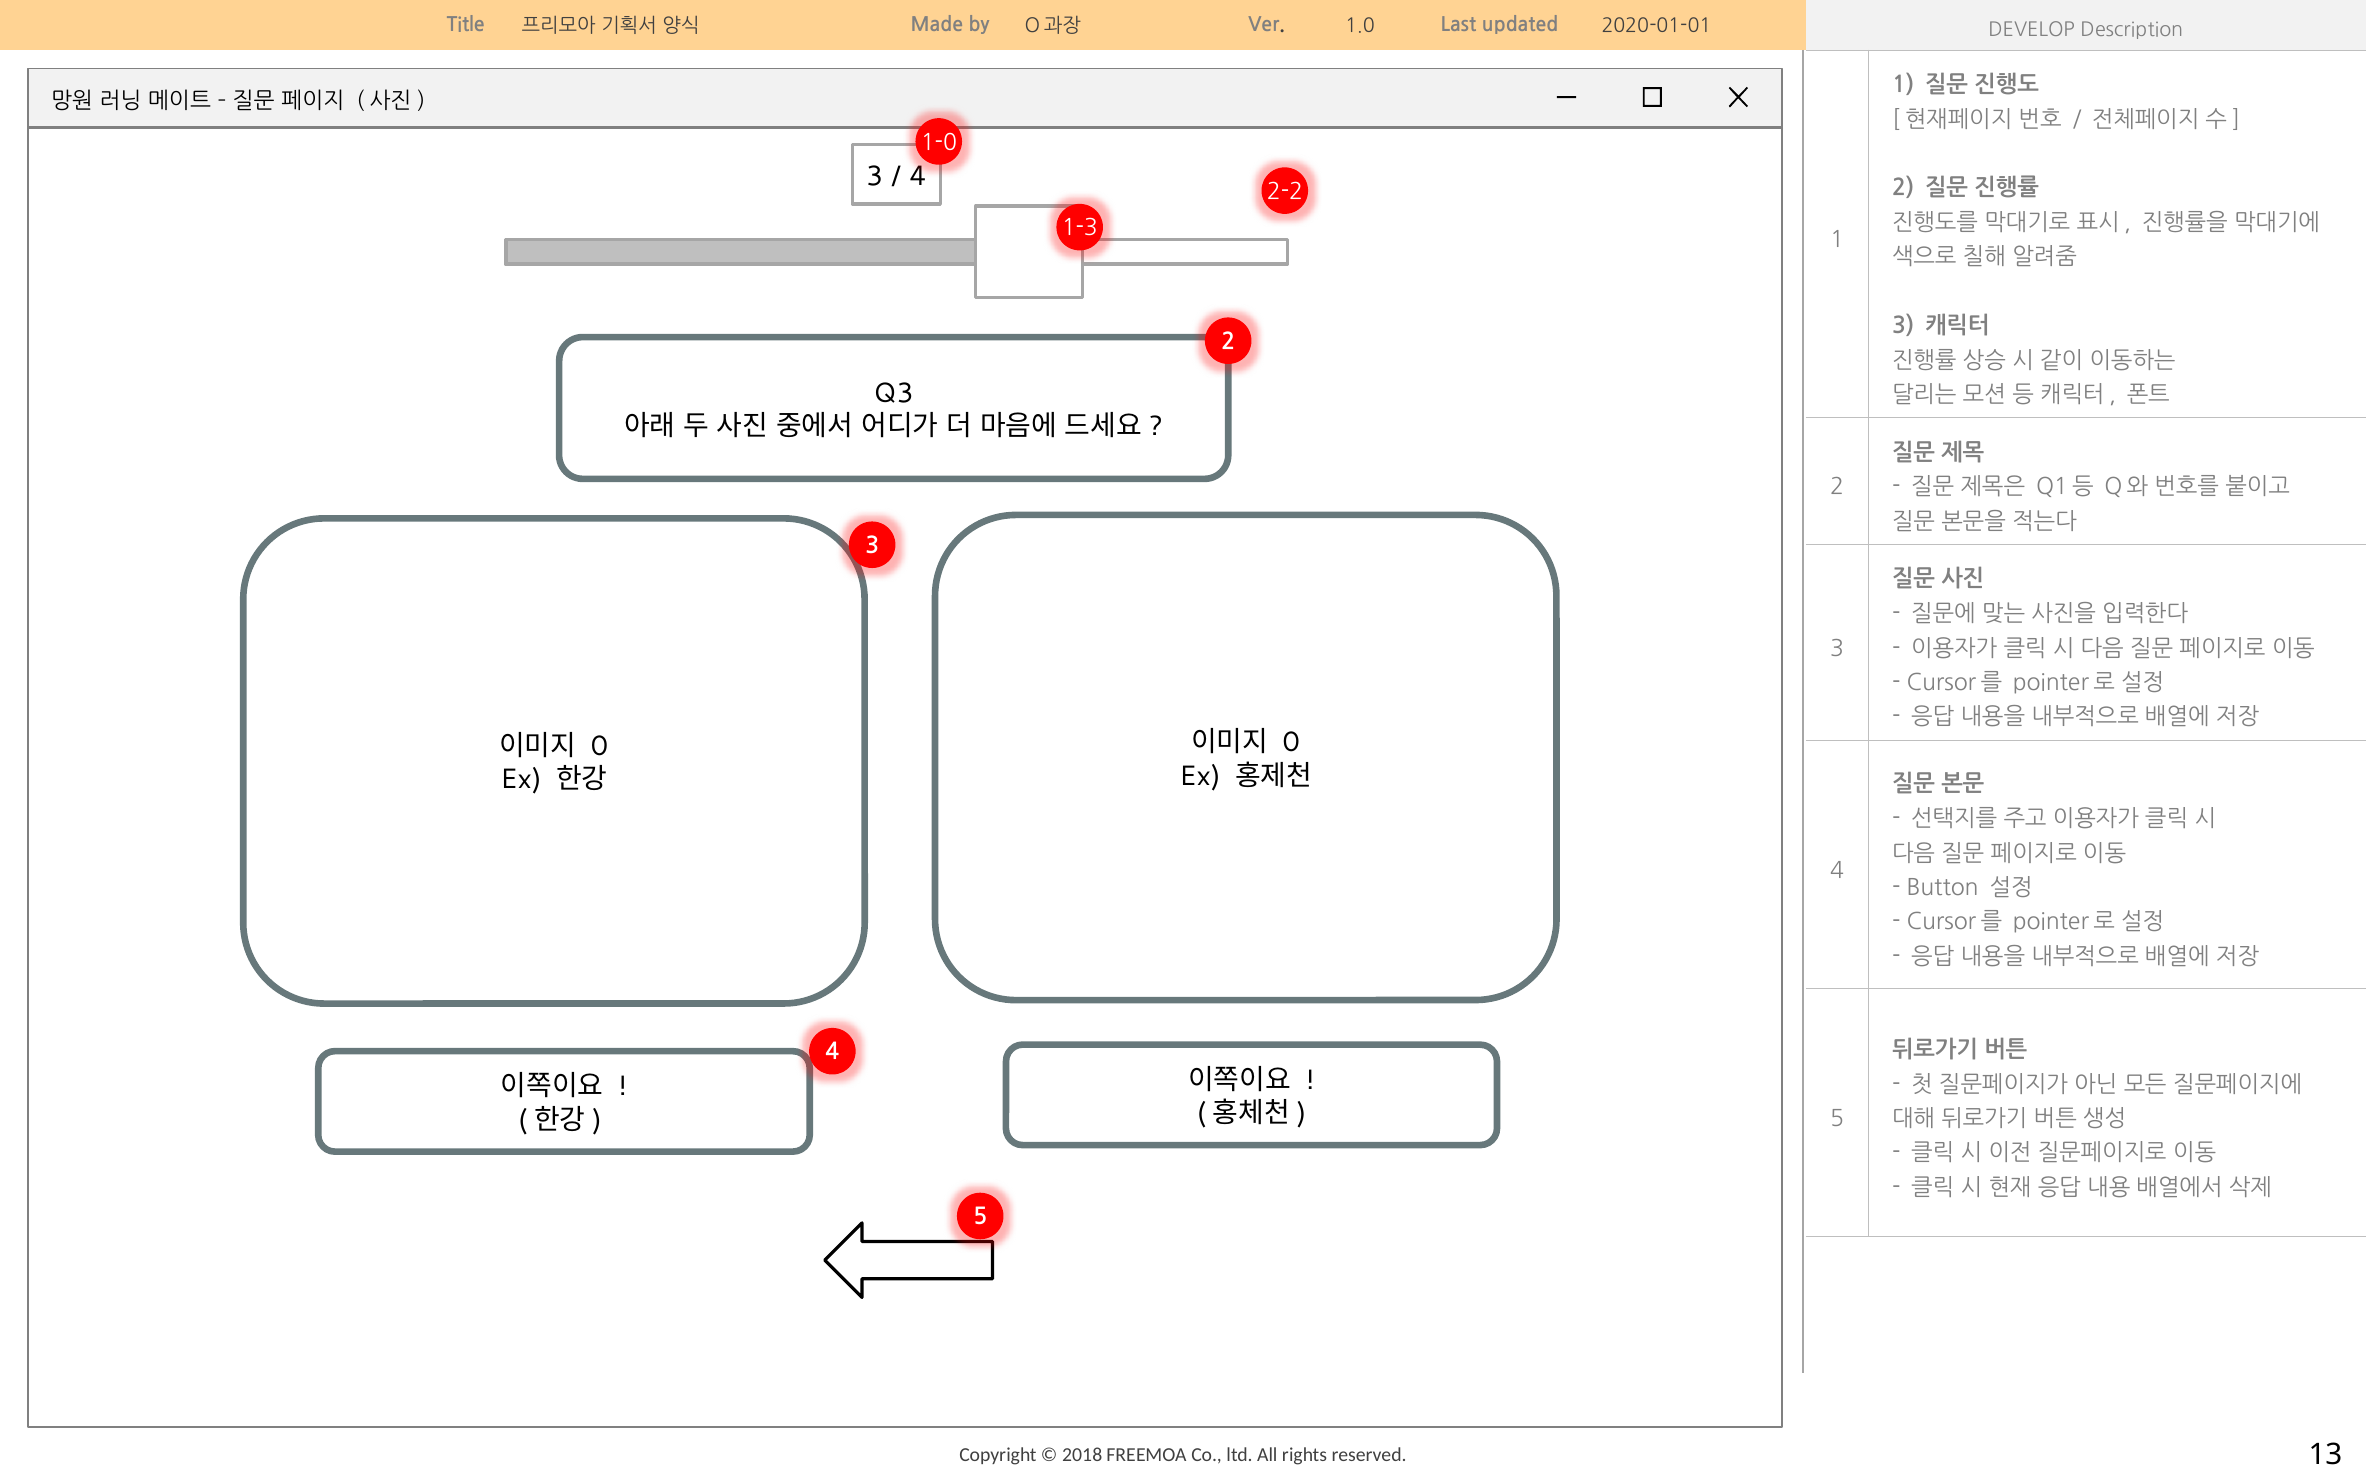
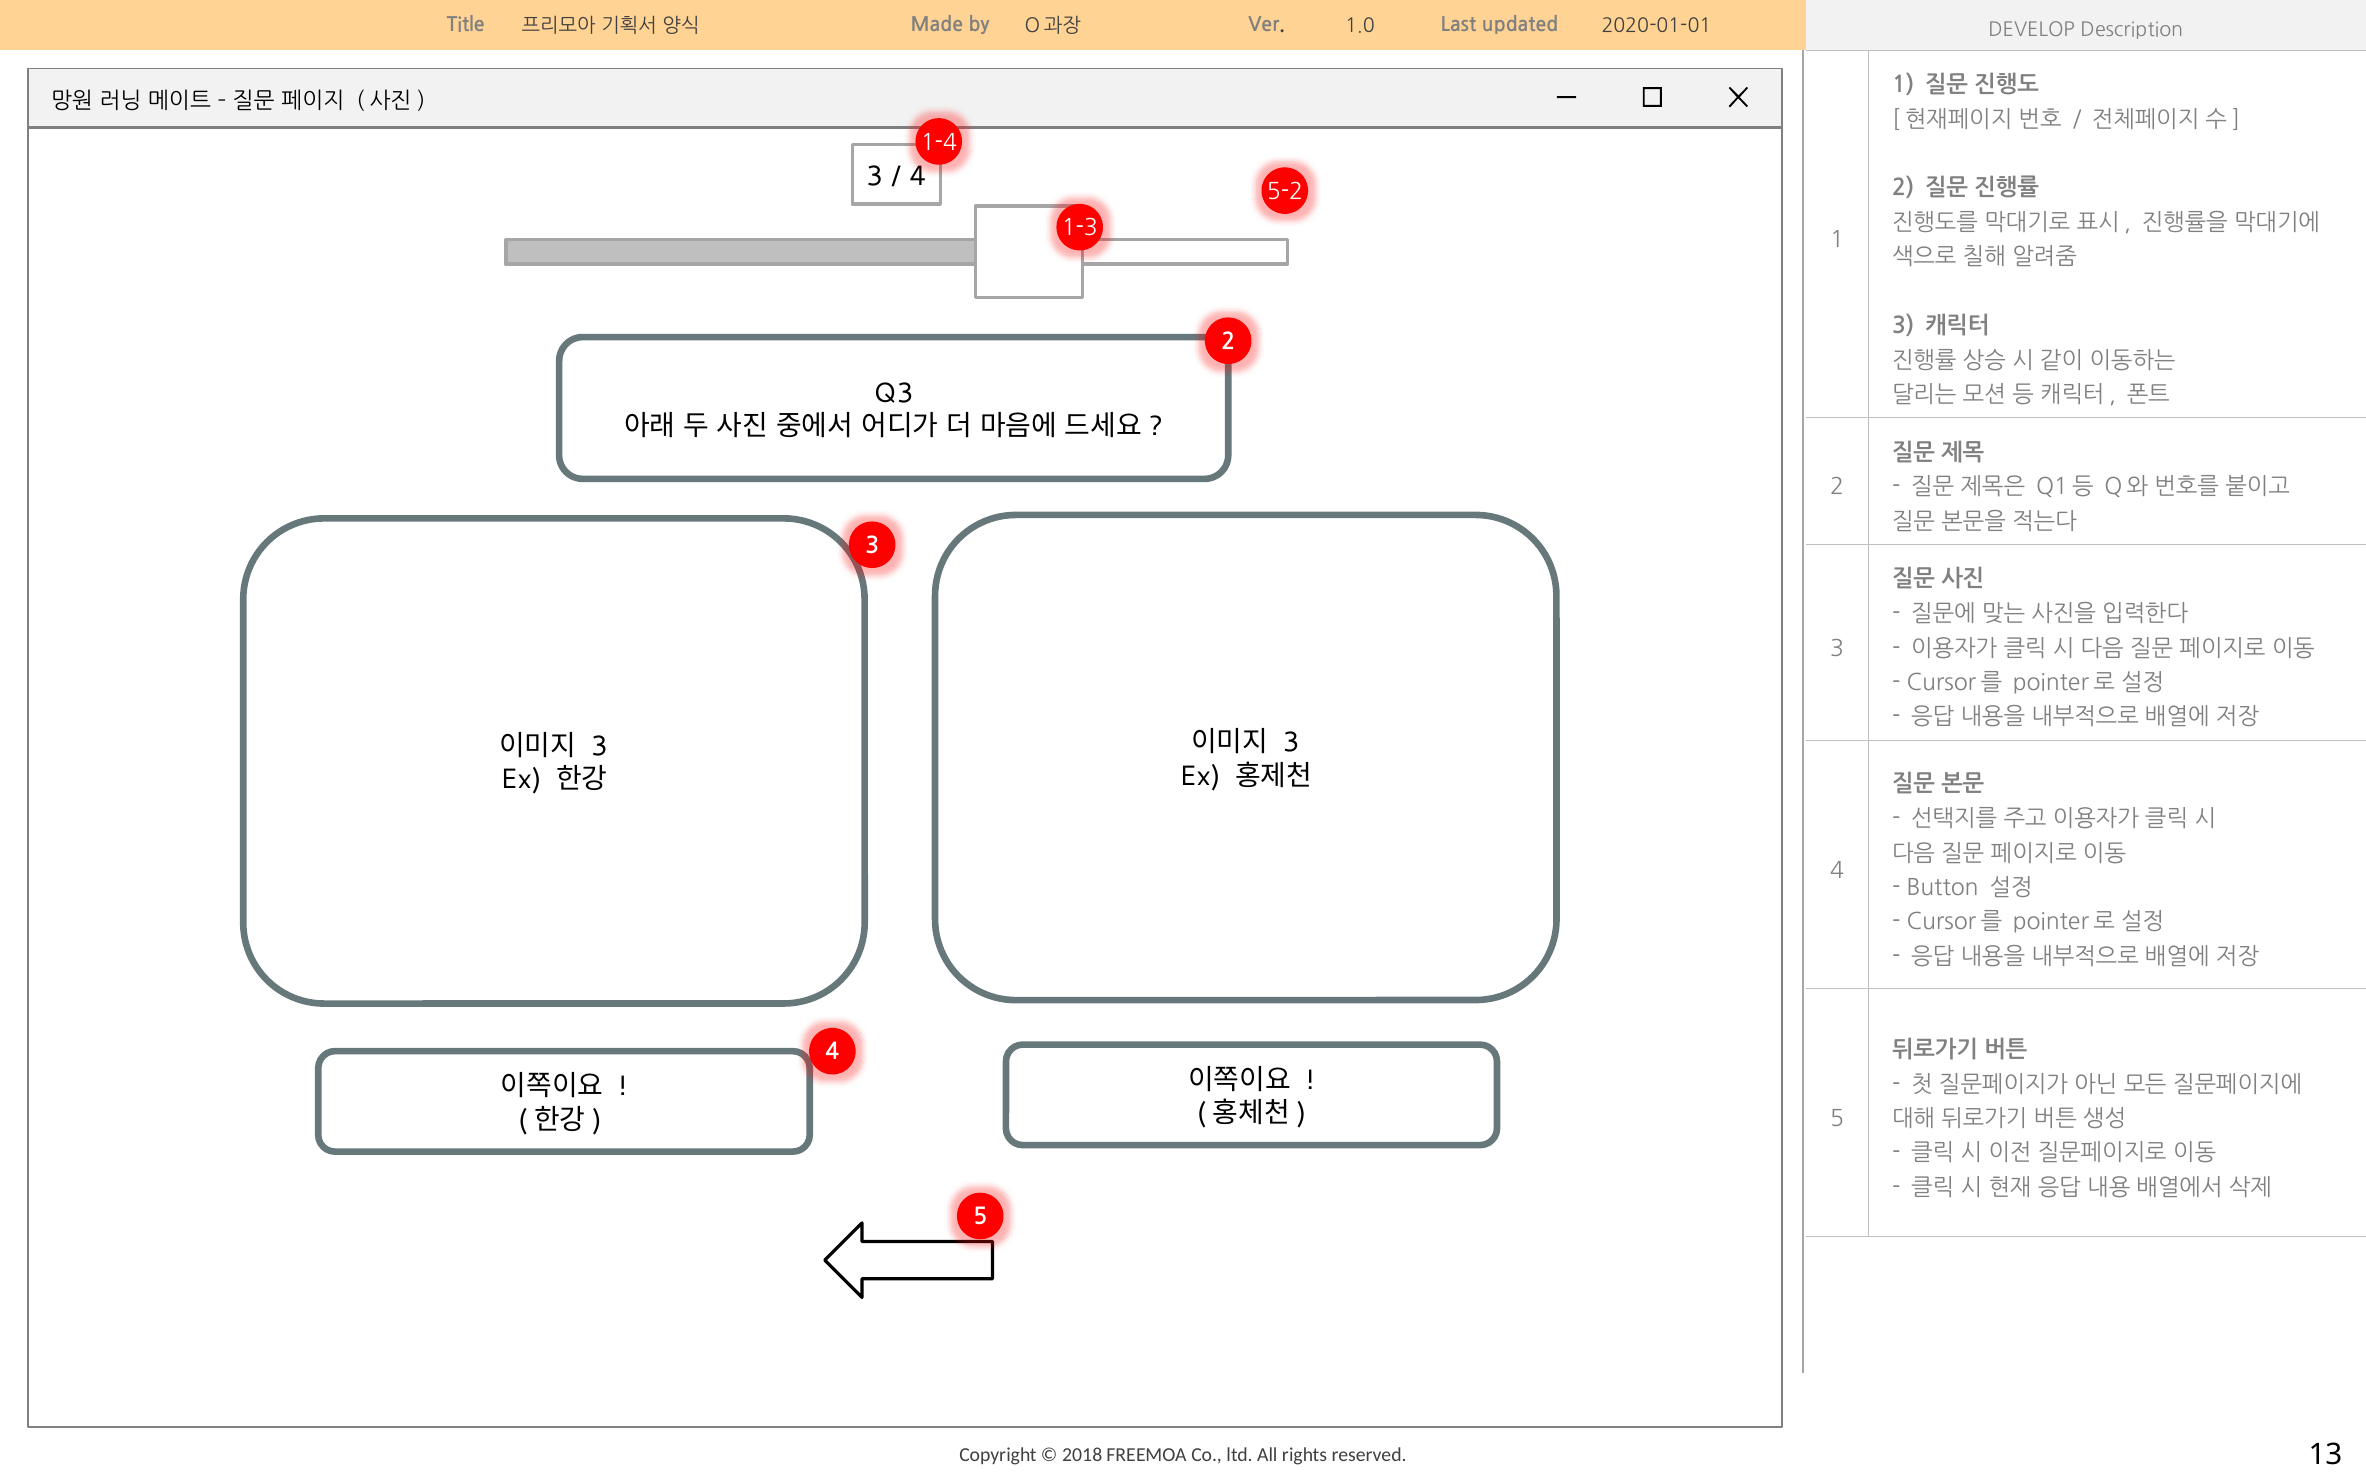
1-0: 1-0 -> 1-4
2-2: 2-2 -> 5-2
0 at (1291, 742): 0 -> 3
0 at (600, 746): 0 -> 3
